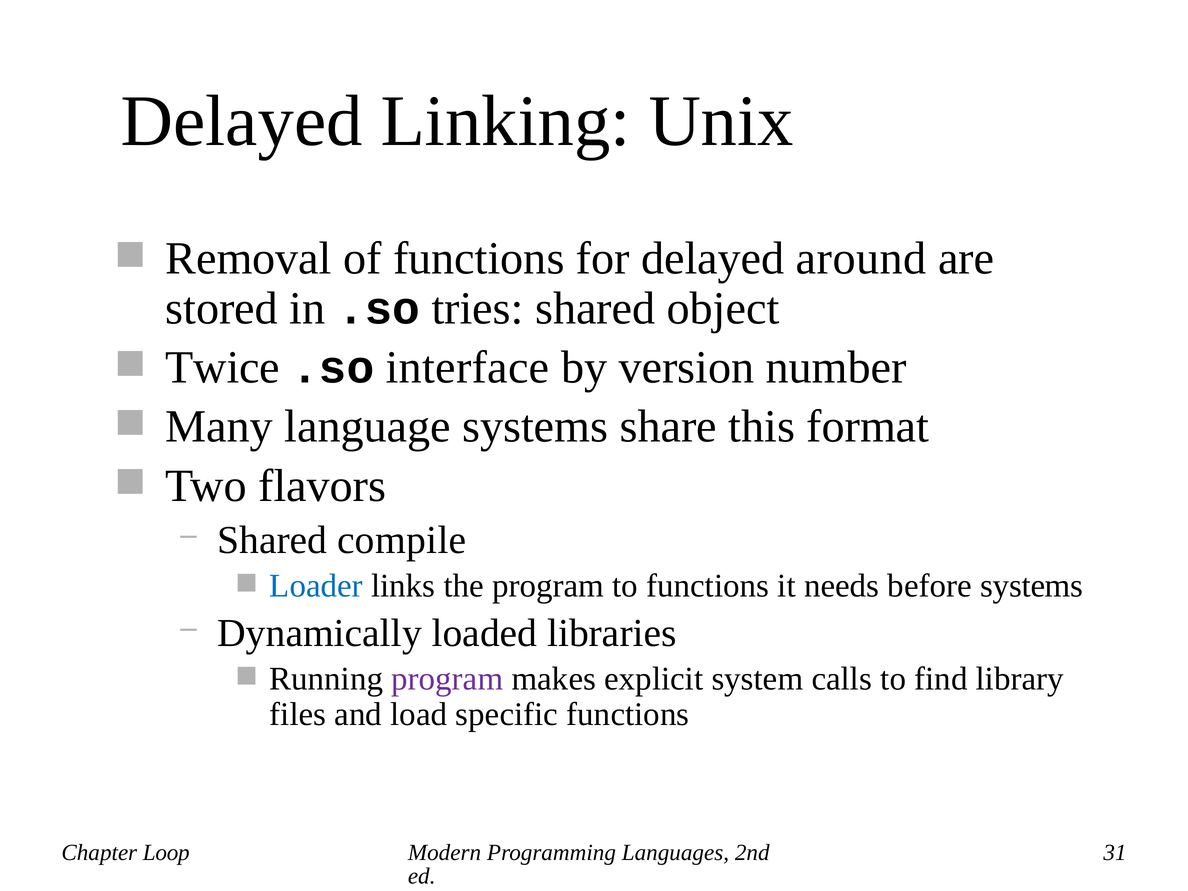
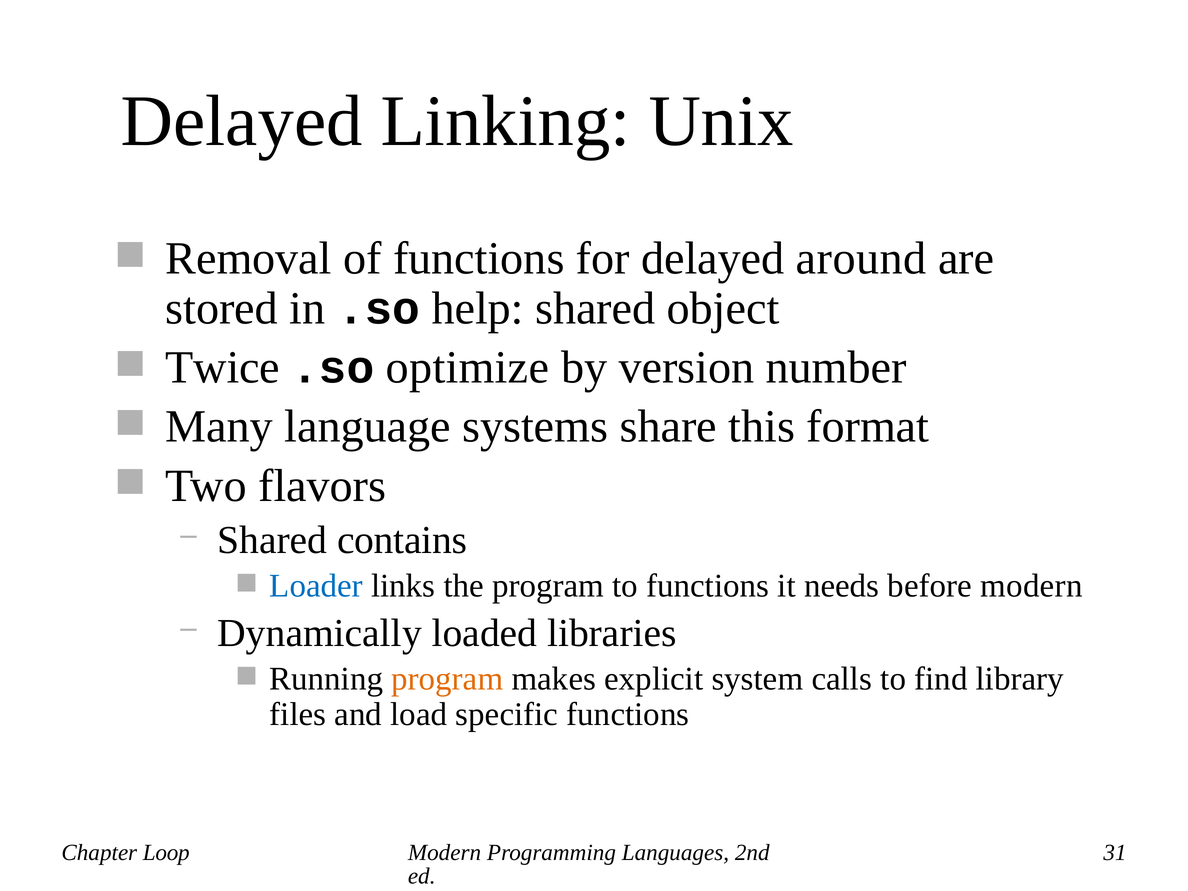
tries: tries -> help
interface: interface -> optimize
compile: compile -> contains
before systems: systems -> modern
program at (447, 679) colour: purple -> orange
